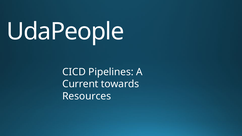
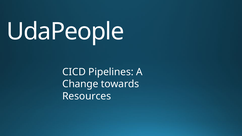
Current: Current -> Change
